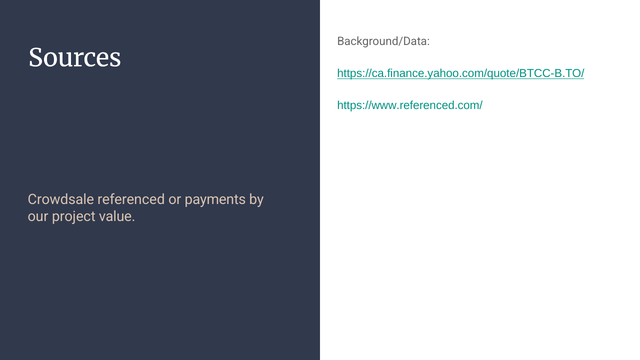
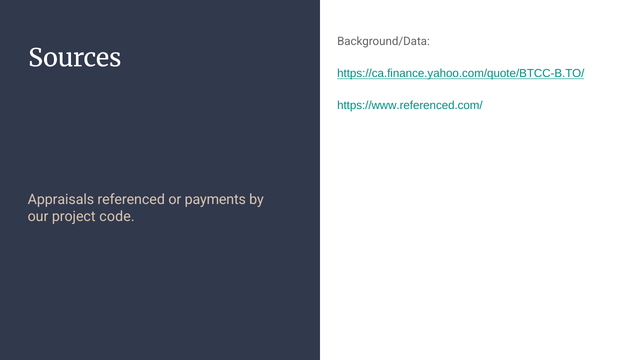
Crowdsale: Crowdsale -> Appraisals
value: value -> code
